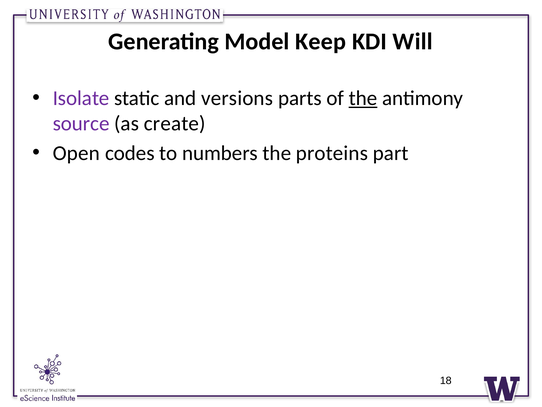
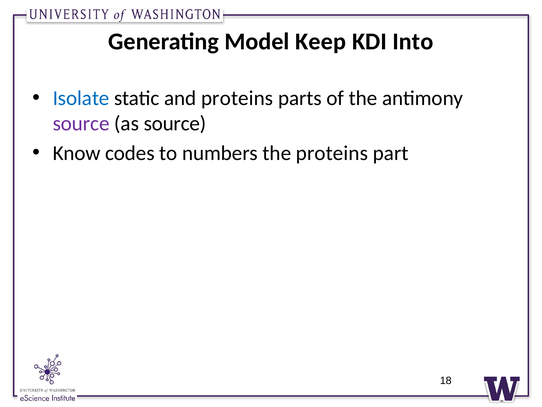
Will: Will -> Into
Isolate colour: purple -> blue
and versions: versions -> proteins
the at (363, 98) underline: present -> none
as create: create -> source
Open: Open -> Know
